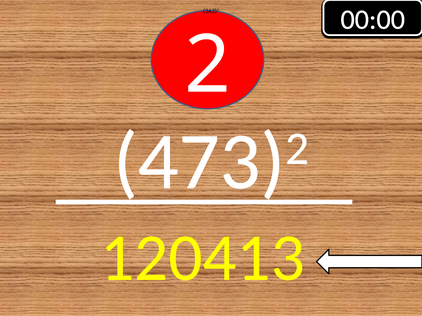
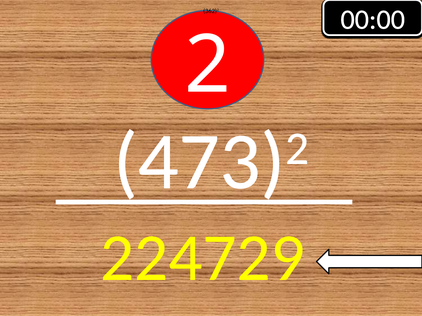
120413: 120413 -> 224729
